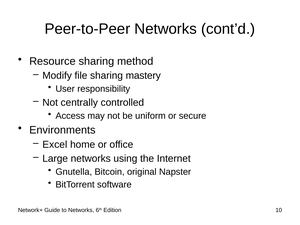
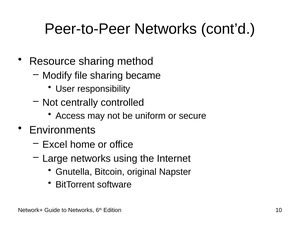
mastery: mastery -> became
